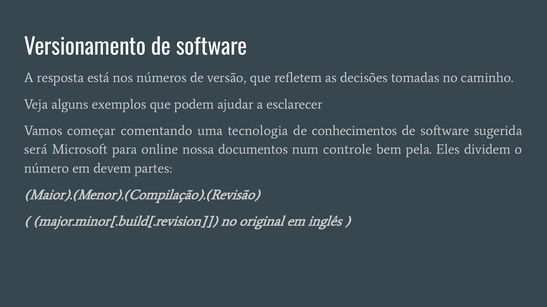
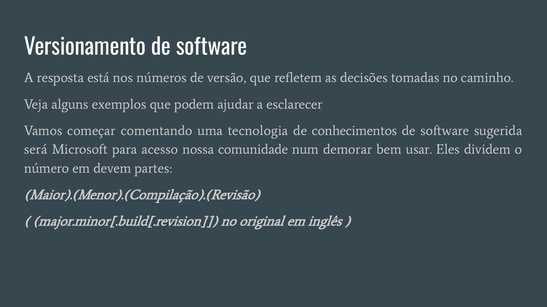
online: online -> acesso
documentos: documentos -> comunidade
controle: controle -> demorar
pela: pela -> usar
